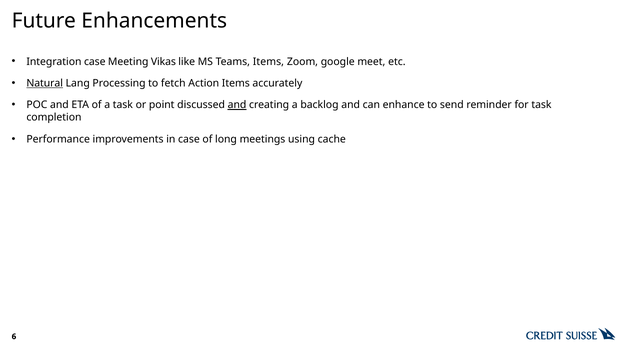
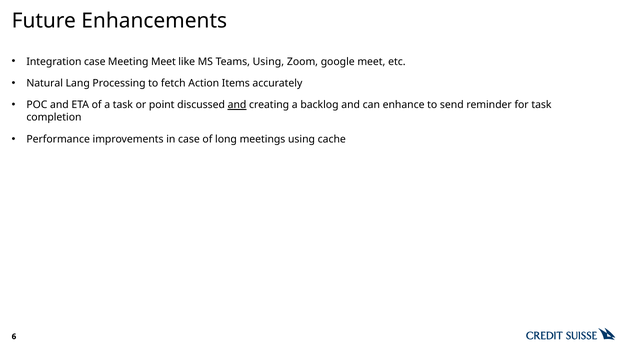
Meeting Vikas: Vikas -> Meet
Teams Items: Items -> Using
Natural underline: present -> none
